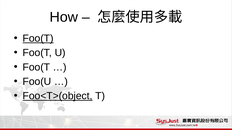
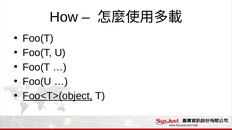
Foo(T at (38, 39) underline: present -> none
